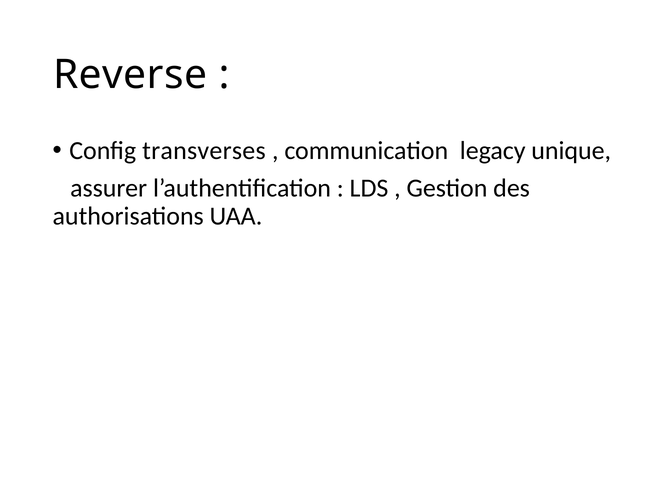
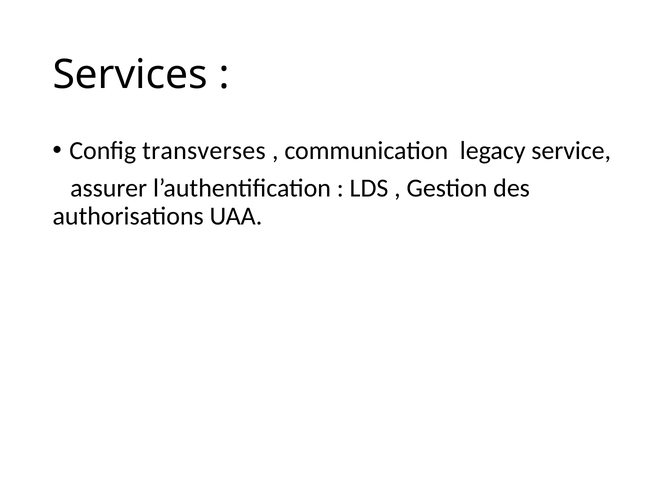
Reverse: Reverse -> Services
unique: unique -> service
